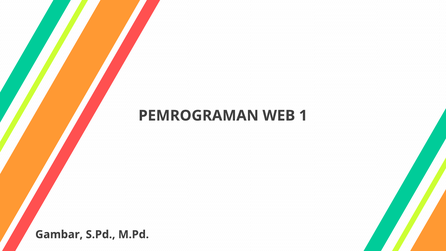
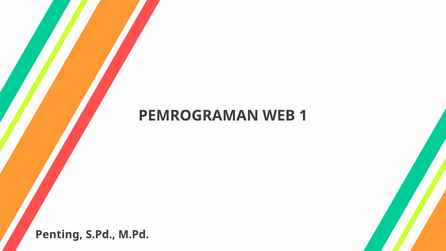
Gambar: Gambar -> Penting
